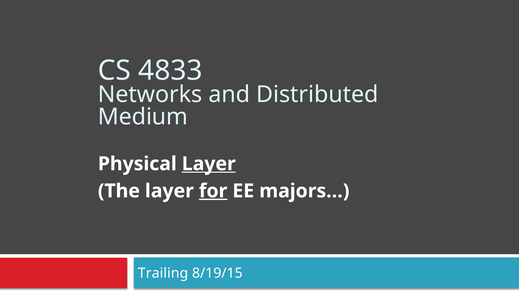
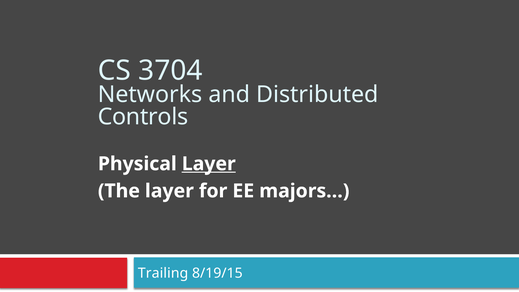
4833: 4833 -> 3704
Medium: Medium -> Controls
for underline: present -> none
